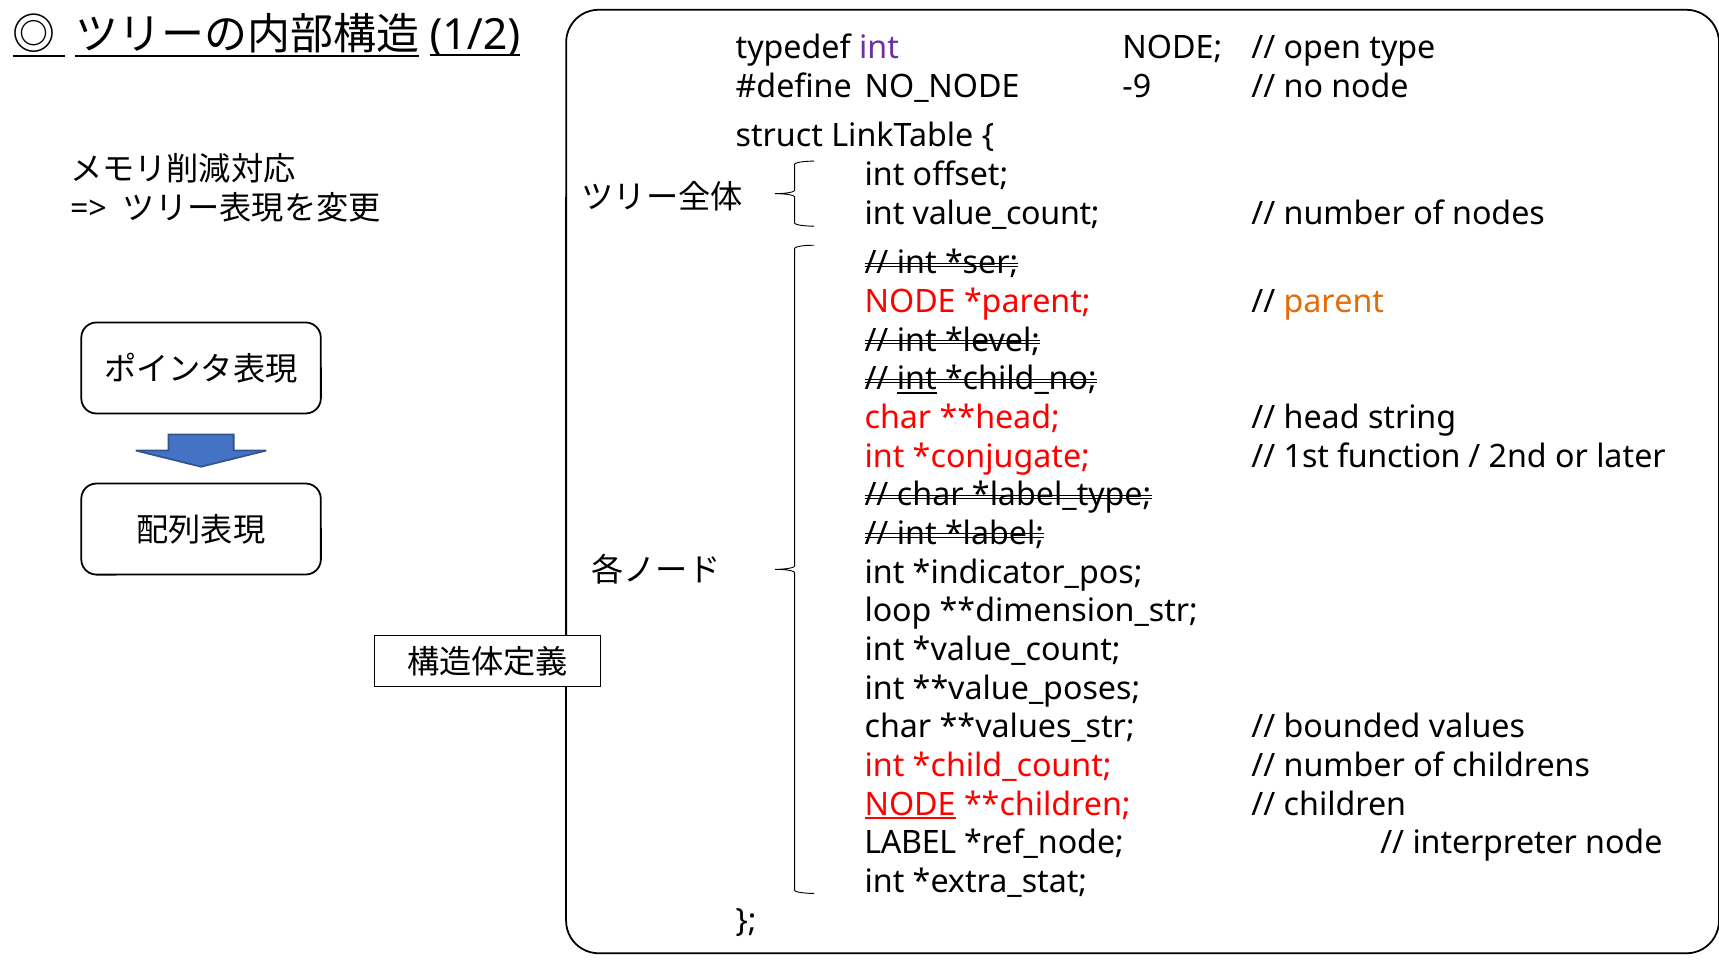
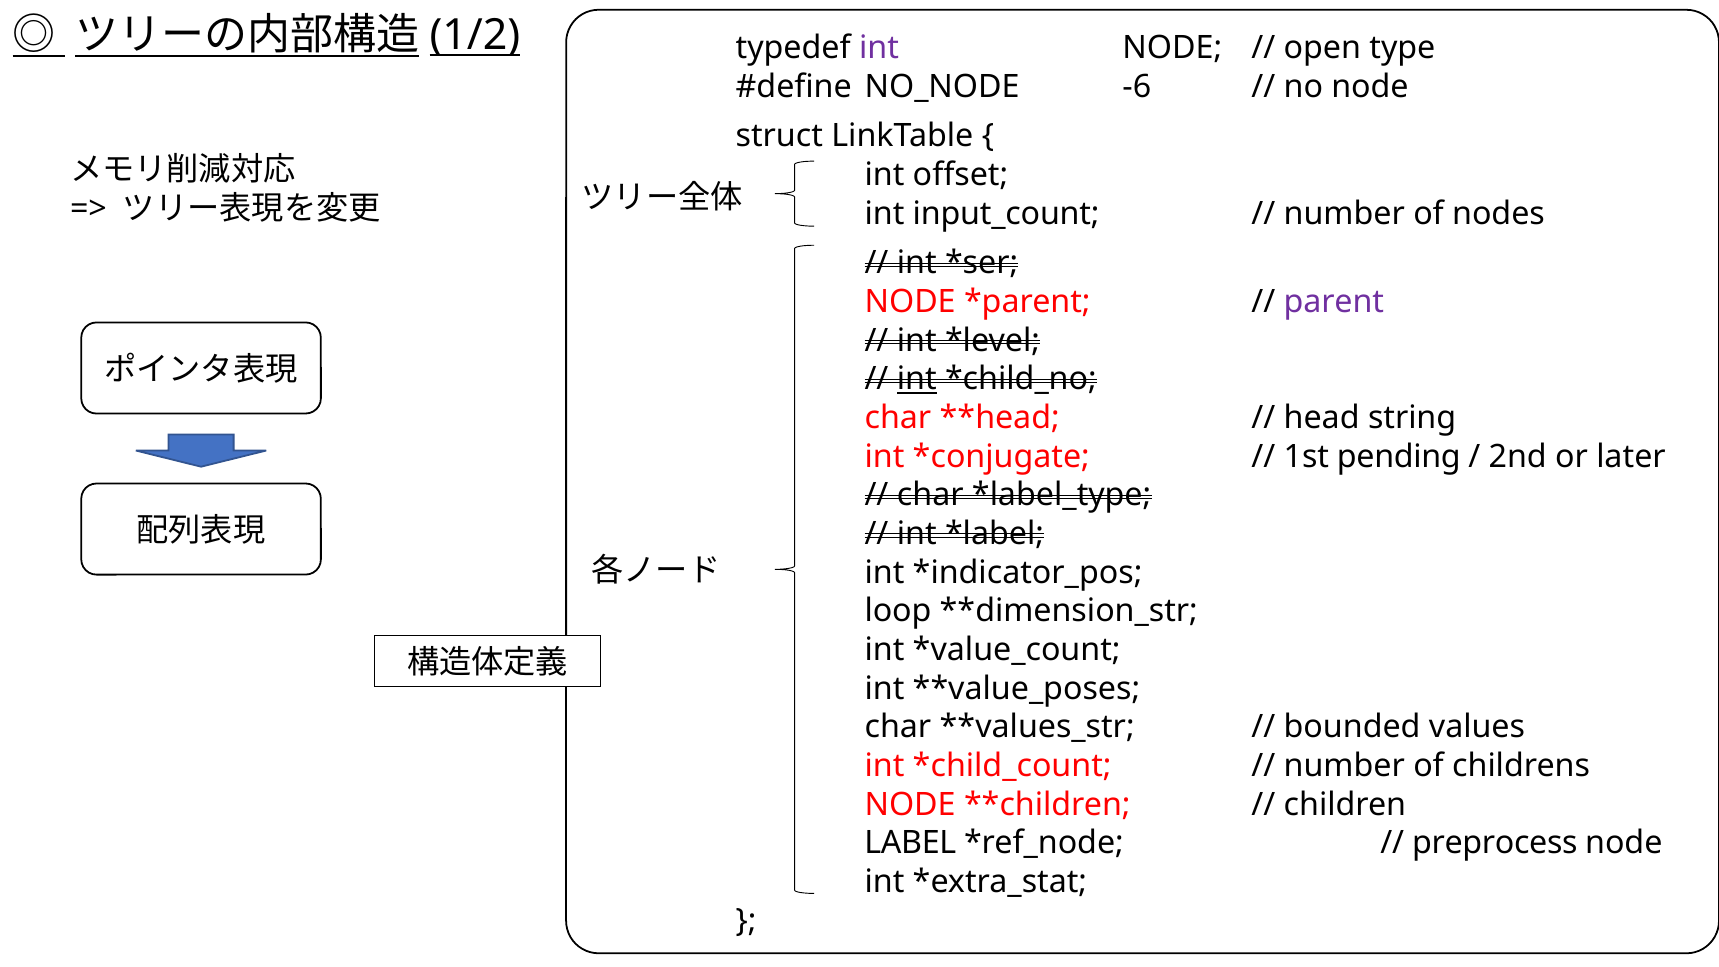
-9: -9 -> -6
value_count: value_count -> input_count
parent colour: orange -> purple
function: function -> pending
NODE at (910, 805) underline: present -> none
interpreter: interpreter -> preprocess
